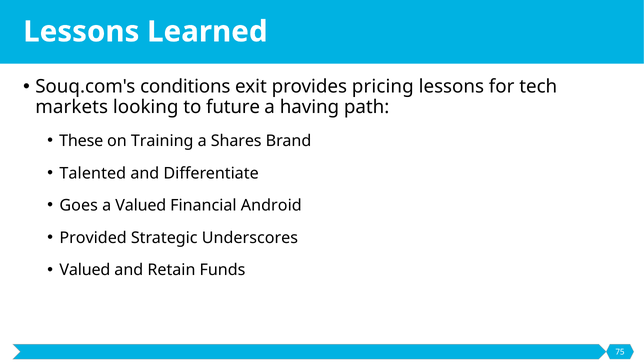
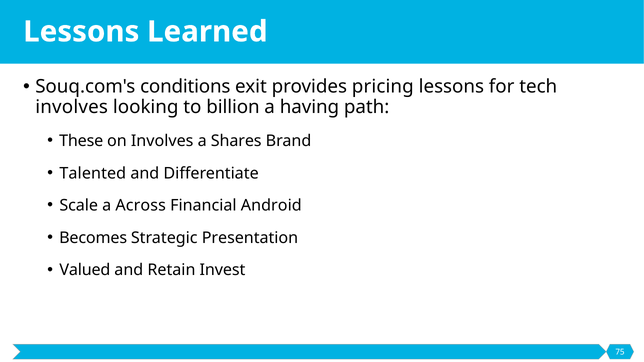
markets at (72, 107): markets -> involves
future: future -> billion
on Training: Training -> Involves
Goes: Goes -> Scale
a Valued: Valued -> Across
Provided: Provided -> Becomes
Underscores: Underscores -> Presentation
Funds: Funds -> Invest
